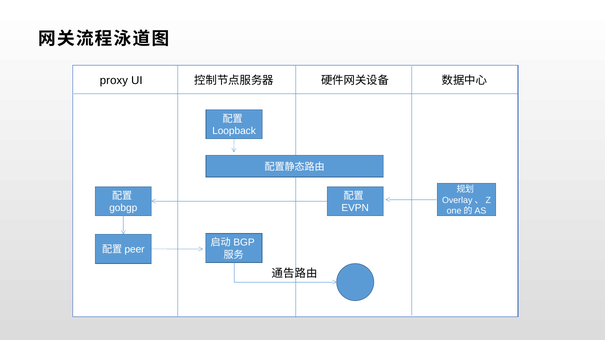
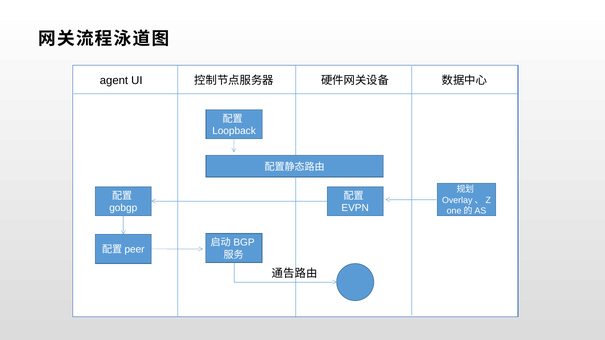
proxy: proxy -> agent
